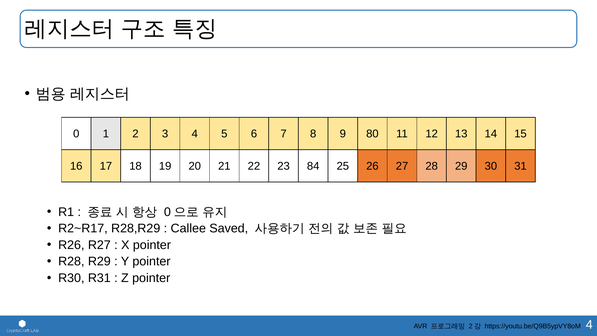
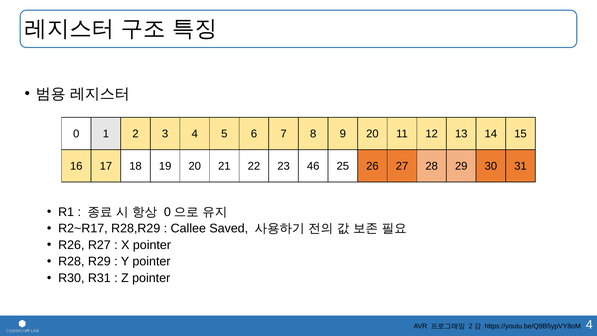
9 80: 80 -> 20
84: 84 -> 46
